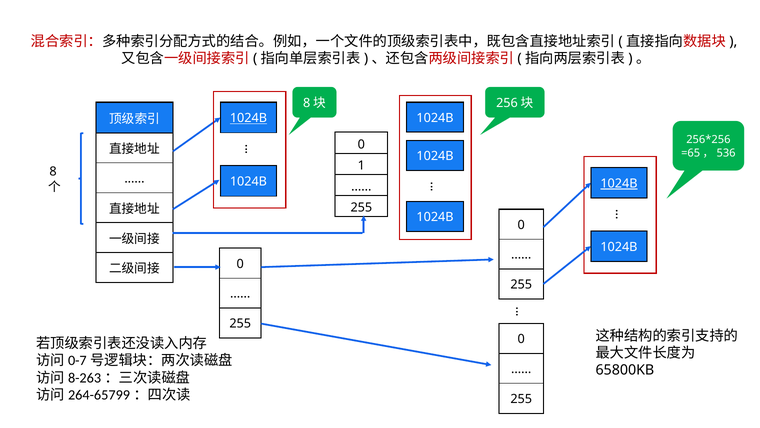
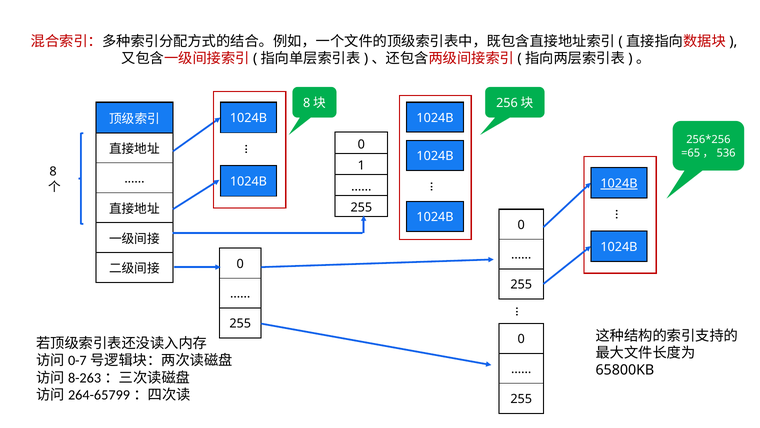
1024B at (248, 118) underline: present -> none
